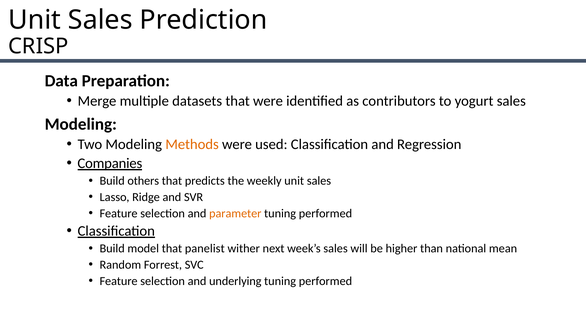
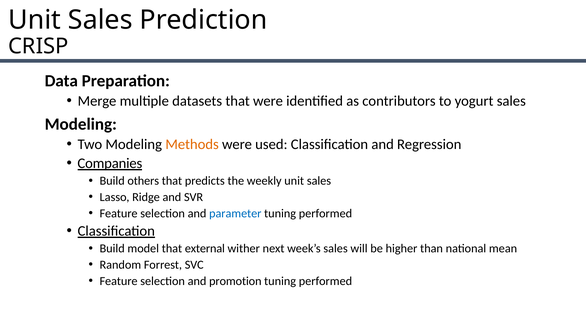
parameter colour: orange -> blue
panelist: panelist -> external
underlying: underlying -> promotion
